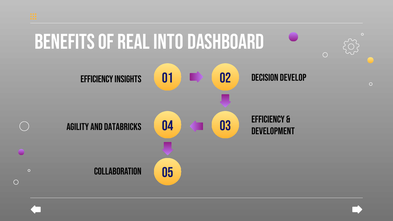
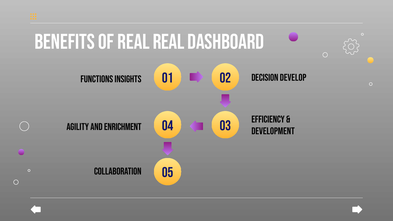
real into: into -> real
Efficiency at (97, 79): Efficiency -> Functions
Databricks: Databricks -> Enrichment
